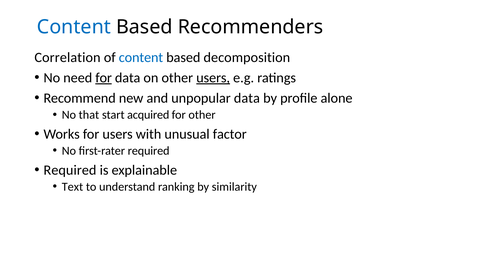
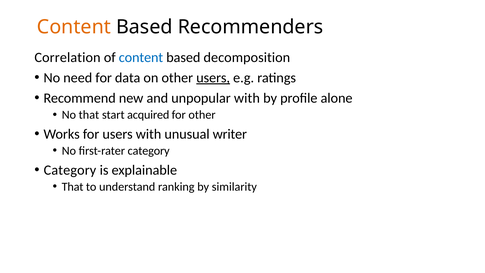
Content at (74, 27) colour: blue -> orange
for at (104, 78) underline: present -> none
unpopular data: data -> with
factor: factor -> writer
first-rater required: required -> category
Required at (70, 170): Required -> Category
Text at (72, 187): Text -> That
